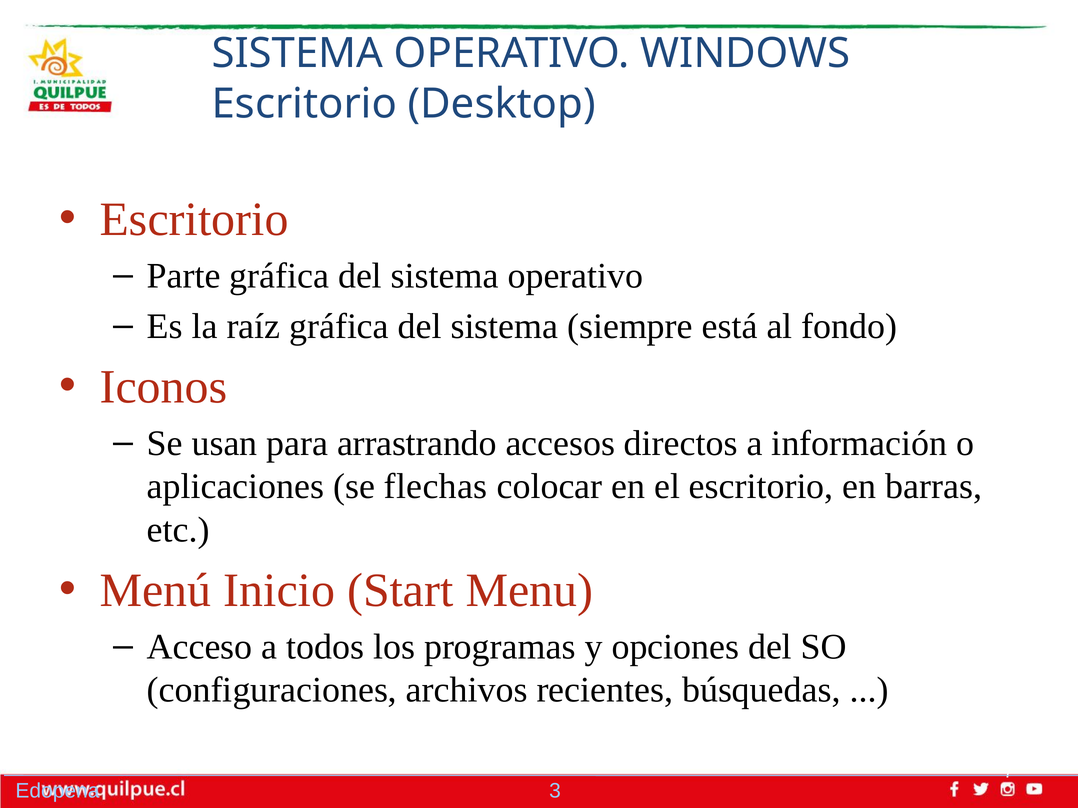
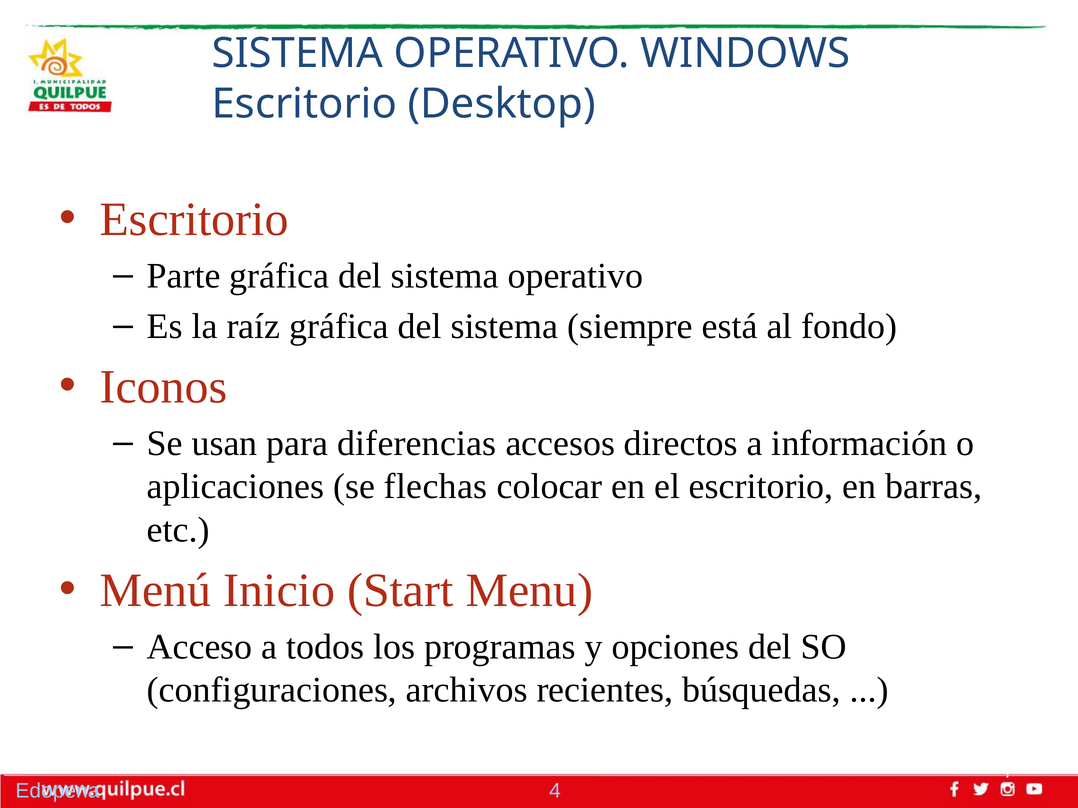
arrastrando: arrastrando -> diferencias
3: 3 -> 4
